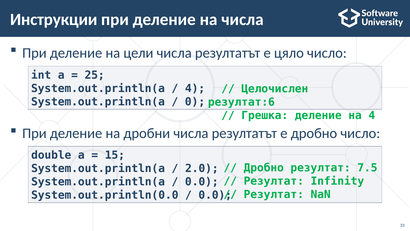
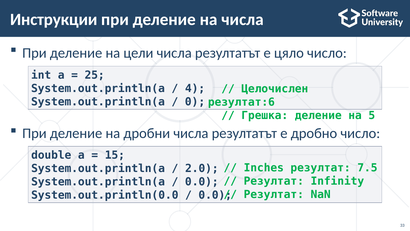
на 4: 4 -> 5
Дробно at (264, 167): Дробно -> Inches
